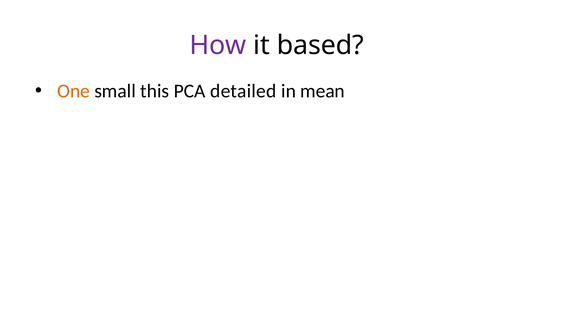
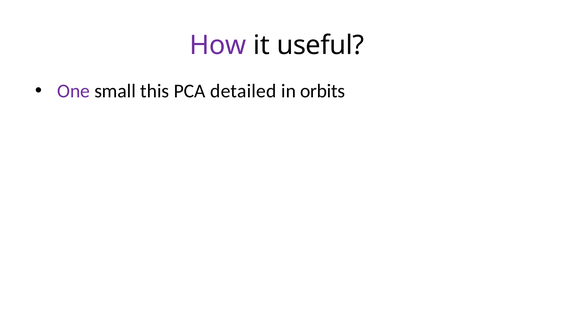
based: based -> useful
One colour: orange -> purple
mean: mean -> orbits
